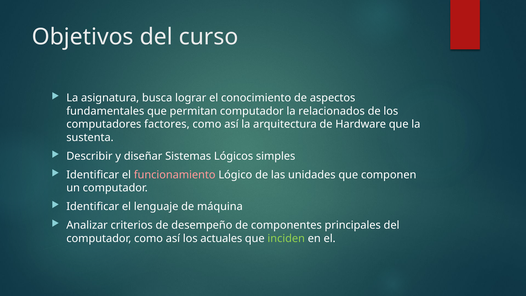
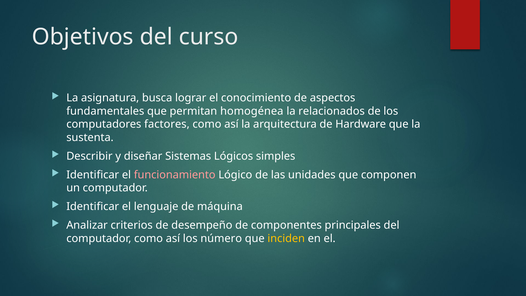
permitan computador: computador -> homogénea
actuales: actuales -> número
inciden colour: light green -> yellow
